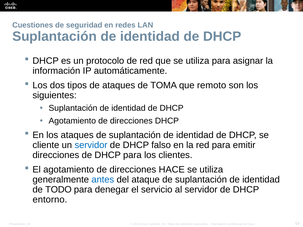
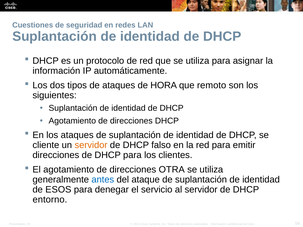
TOMA: TOMA -> HORA
servidor at (91, 145) colour: blue -> orange
HACE: HACE -> OTRA
TODO: TODO -> ESOS
